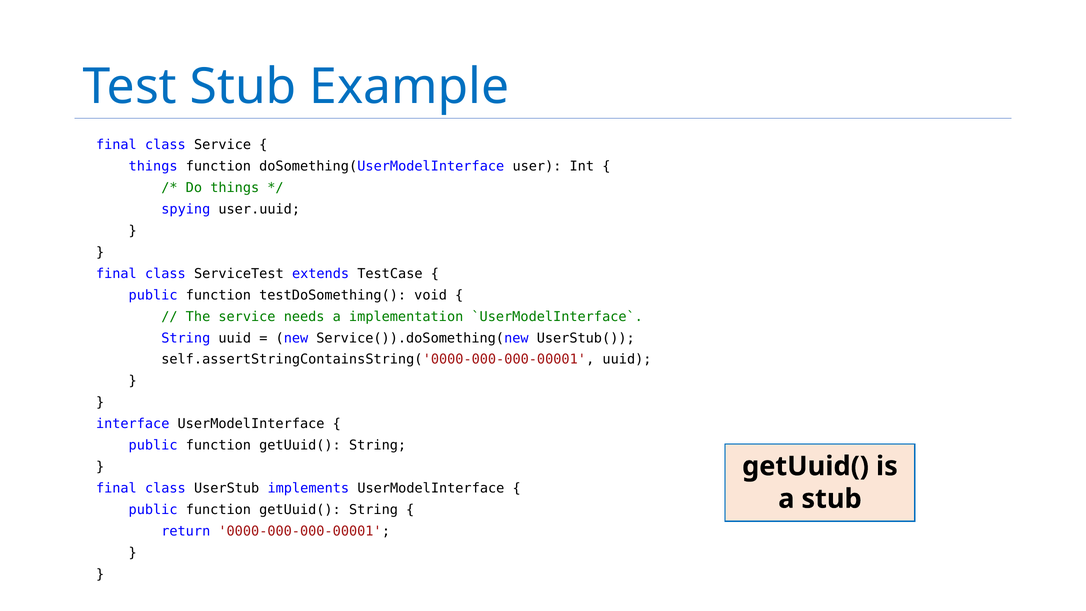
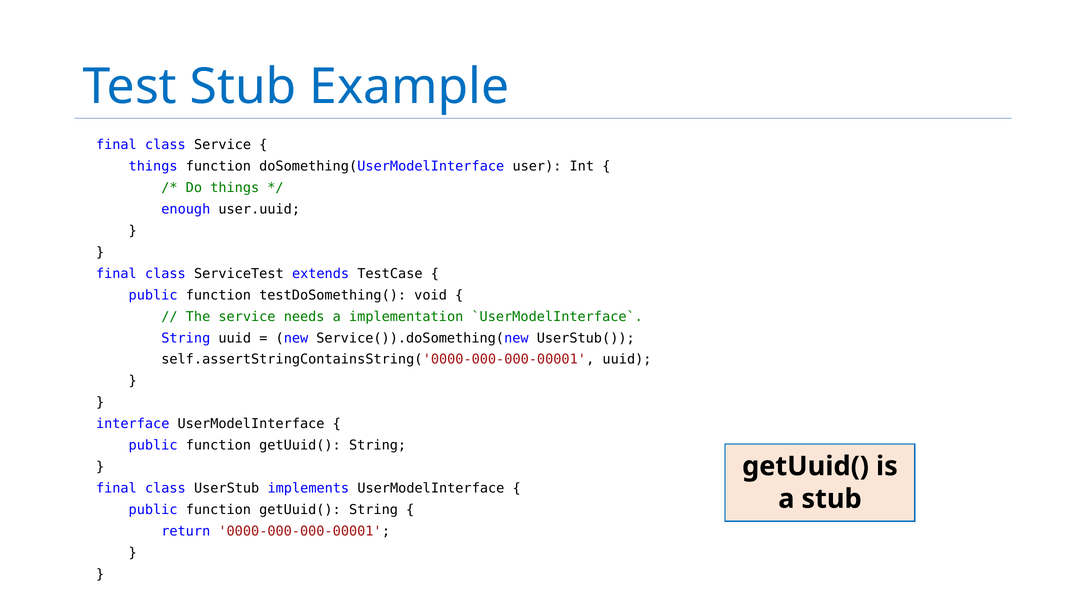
spying: spying -> enough
